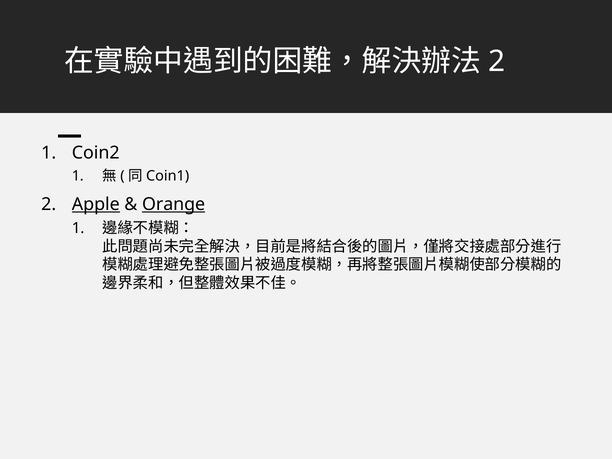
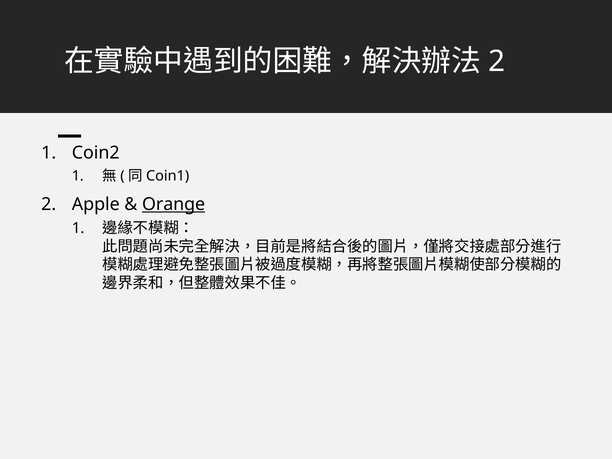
Apple underline: present -> none
